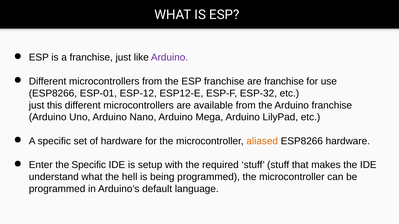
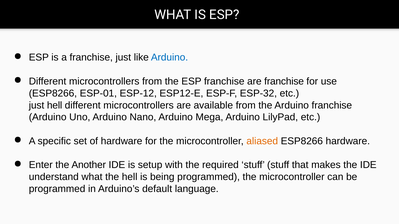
Arduino at (170, 58) colour: purple -> blue
just this: this -> hell
the Specific: Specific -> Another
